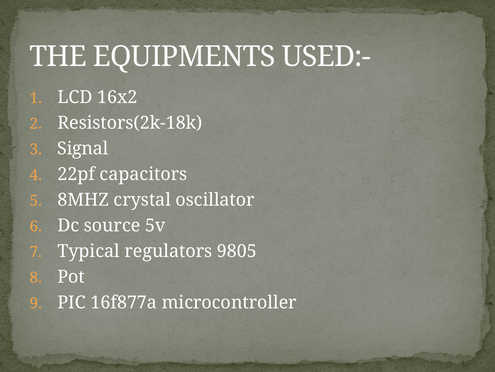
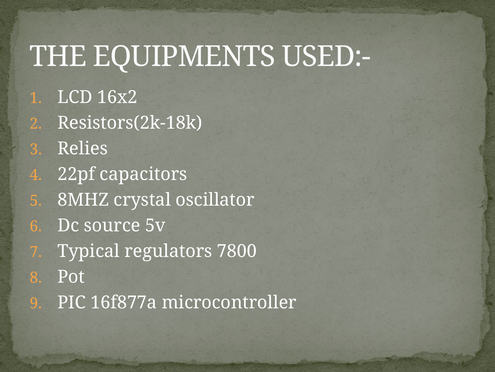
Signal: Signal -> Relies
9805: 9805 -> 7800
